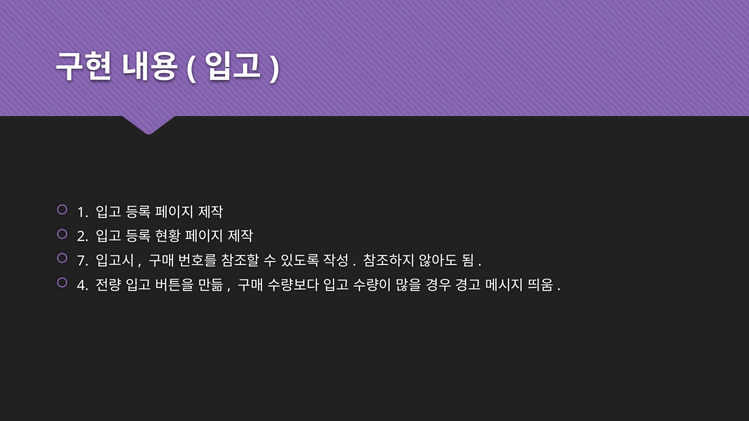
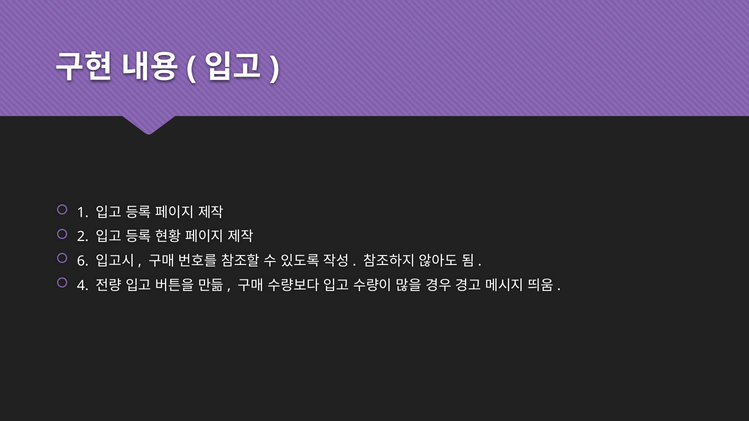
7: 7 -> 6
